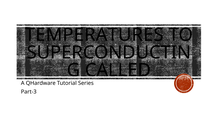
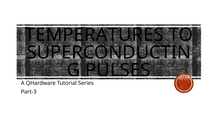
CALLED: CALLED -> PULSES
